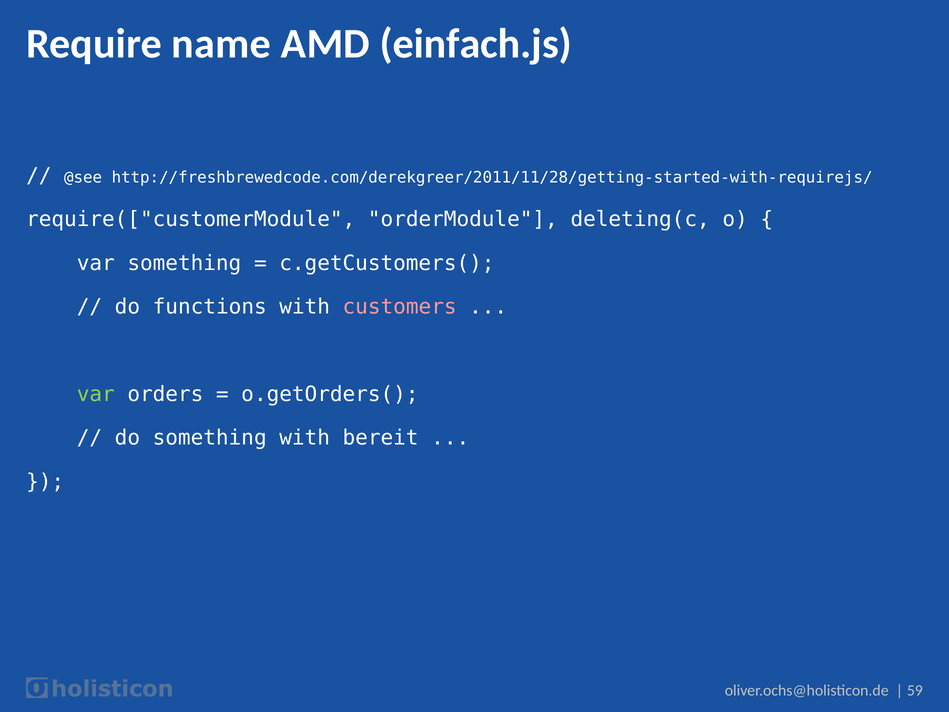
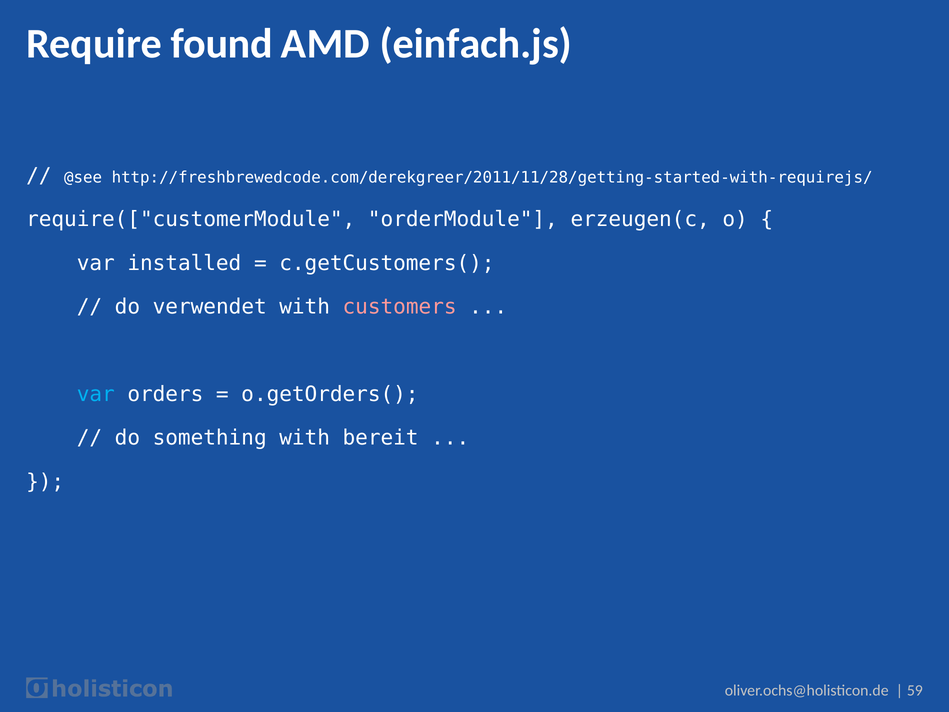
name: name -> found
deleting(c: deleting(c -> erzeugen(c
var something: something -> installed
functions: functions -> verwendet
var at (96, 394) colour: light green -> light blue
